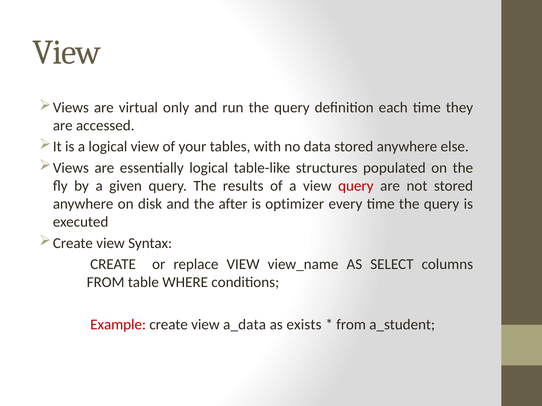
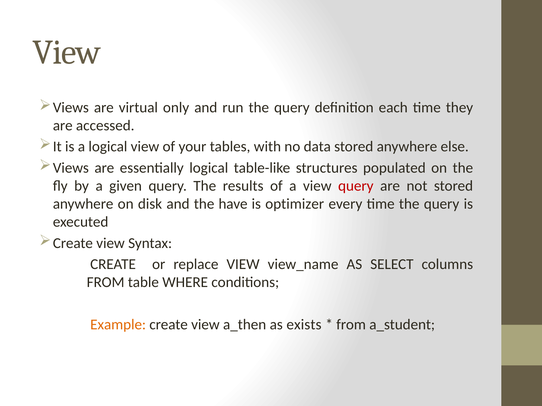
after: after -> have
Example colour: red -> orange
a_data: a_data -> a_then
